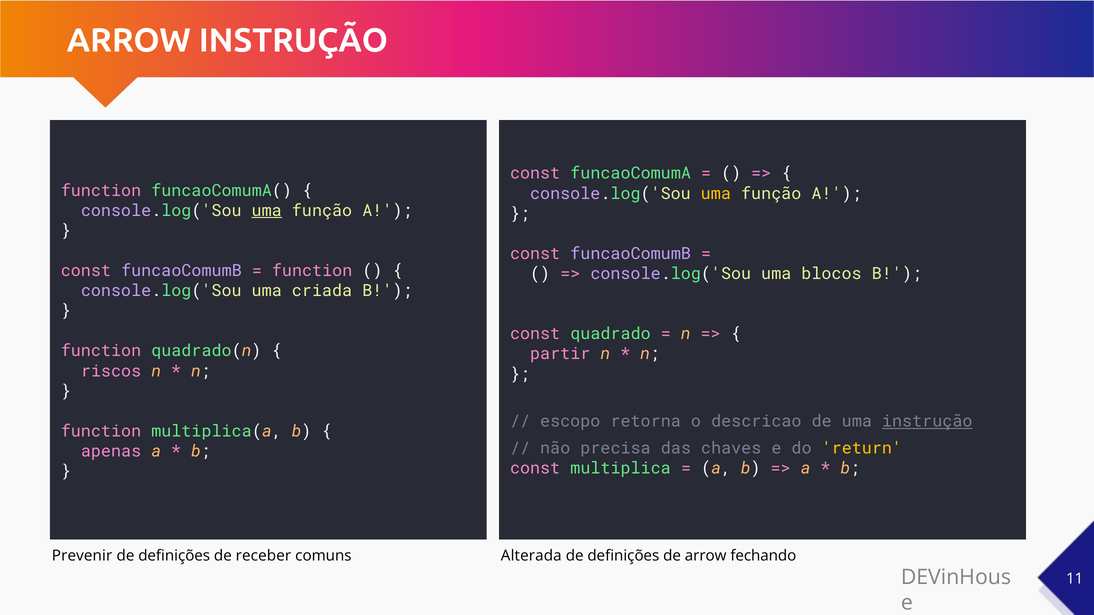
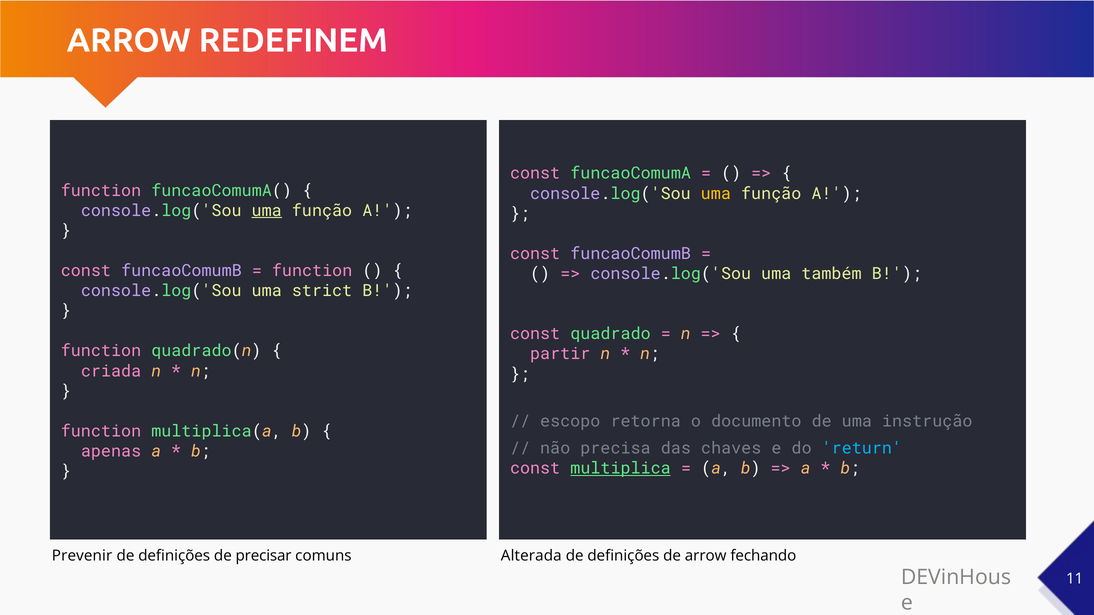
ARROW INSTRUÇÃO: INSTRUÇÃO -> REDEFINEM
blocos: blocos -> também
criada: criada -> strict
riscos: riscos -> criada
descricao: descricao -> documento
instrução at (927, 421) underline: present -> none
return colour: yellow -> light blue
multiplica underline: none -> present
receber: receber -> precisar
